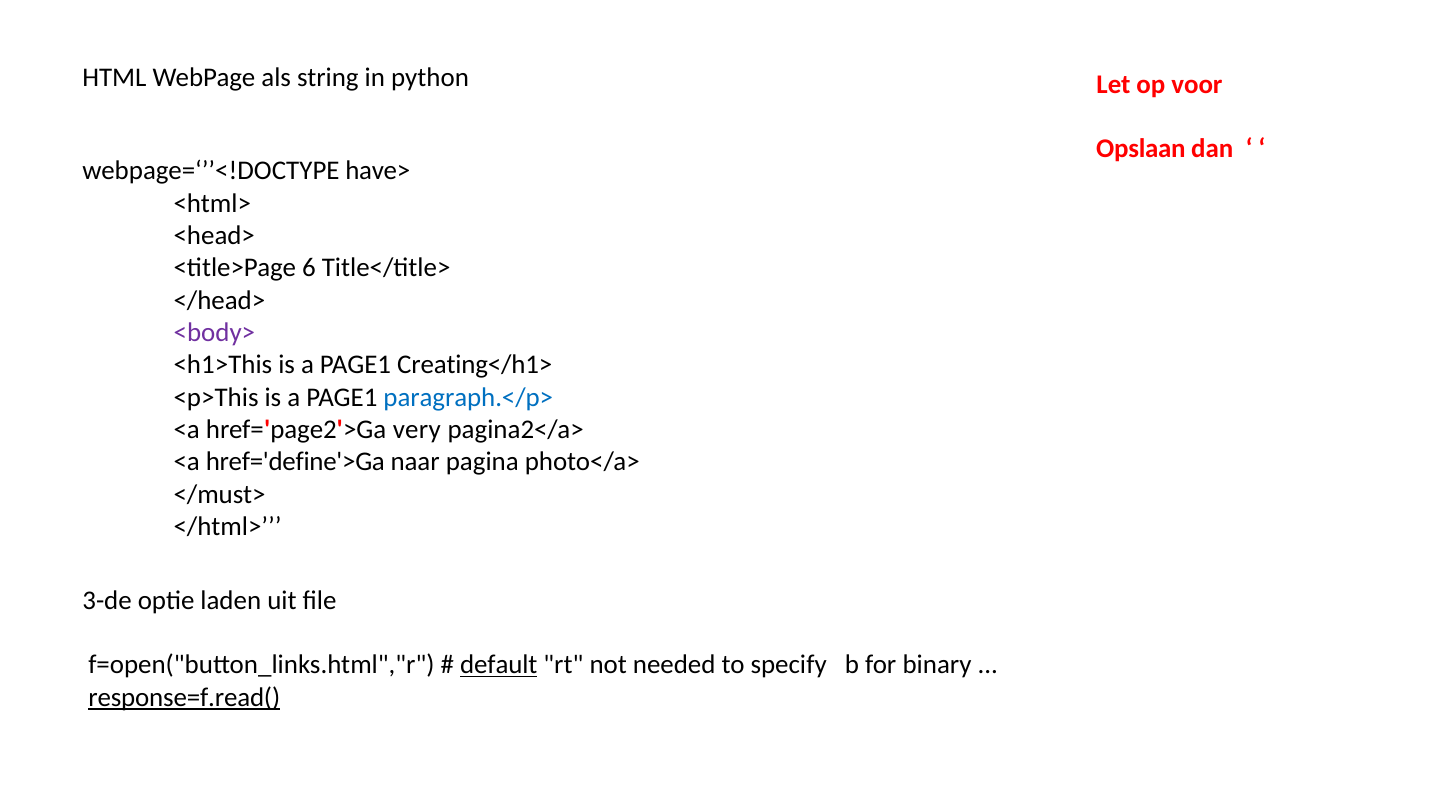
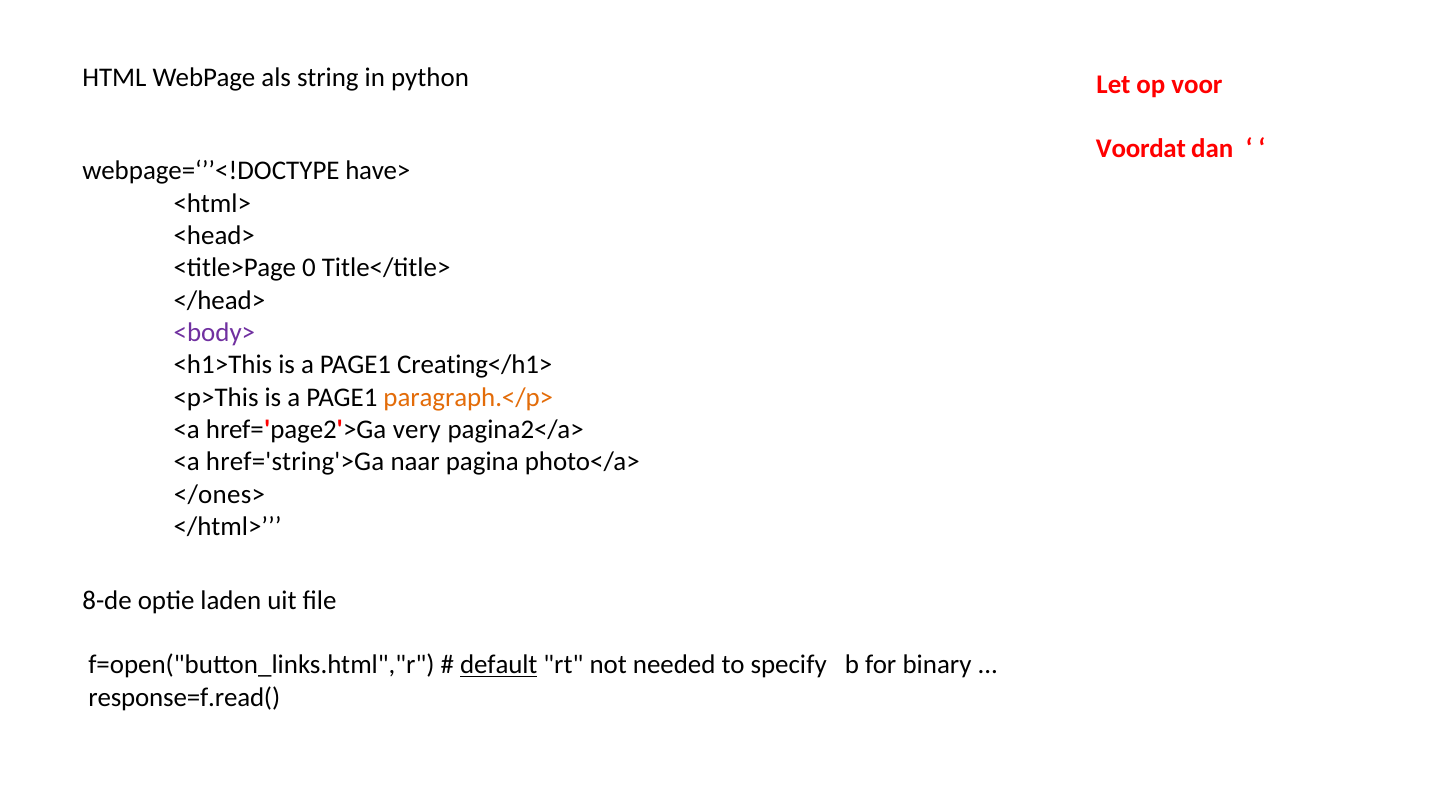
Opslaan: Opslaan -> Voordat
6: 6 -> 0
paragraph.</p> colour: blue -> orange
href='define'>Ga: href='define'>Ga -> href='string'>Ga
</must>: </must> -> </ones>
3-de: 3-de -> 8-de
response=f.read( underline: present -> none
